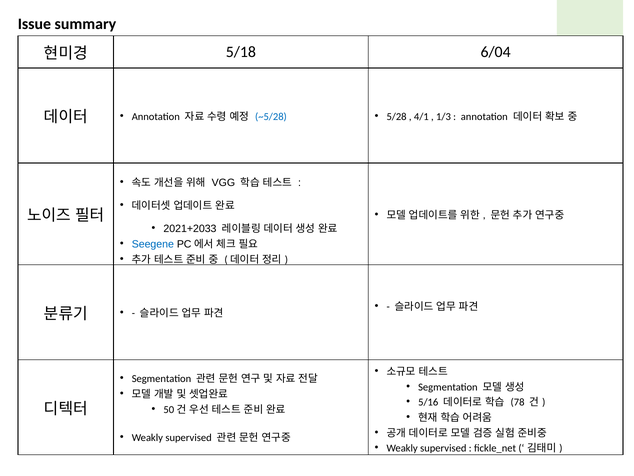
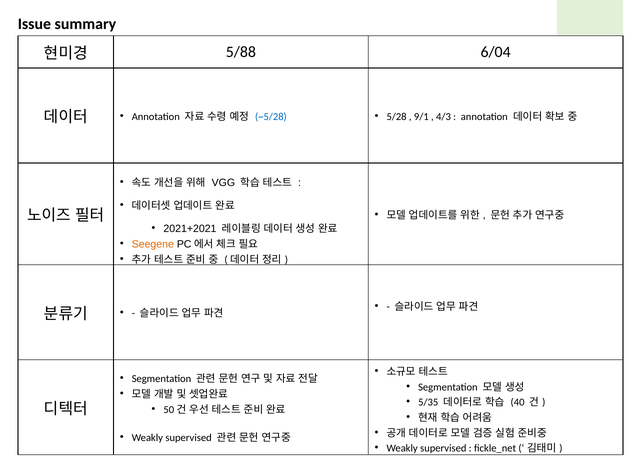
5/18: 5/18 -> 5/88
4/1: 4/1 -> 9/1
1/3: 1/3 -> 4/3
2021+2033: 2021+2033 -> 2021+2021
Seegene colour: blue -> orange
5/16: 5/16 -> 5/35
78: 78 -> 40
